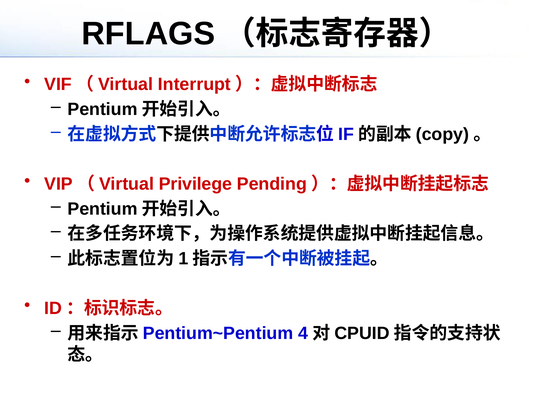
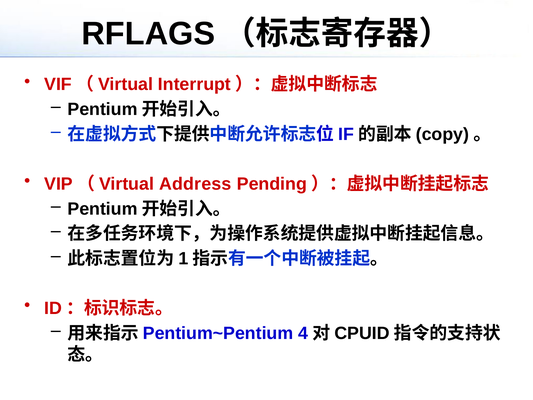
Privilege: Privilege -> Address
